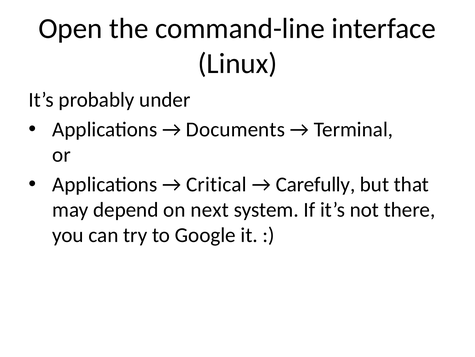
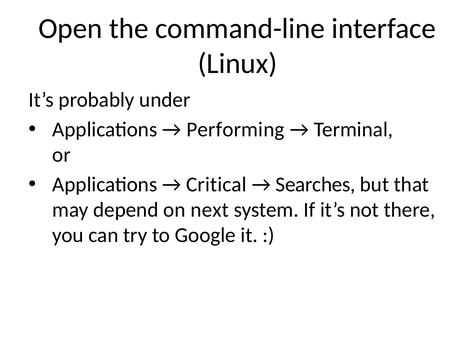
Documents: Documents -> Performing
Carefully: Carefully -> Searches
